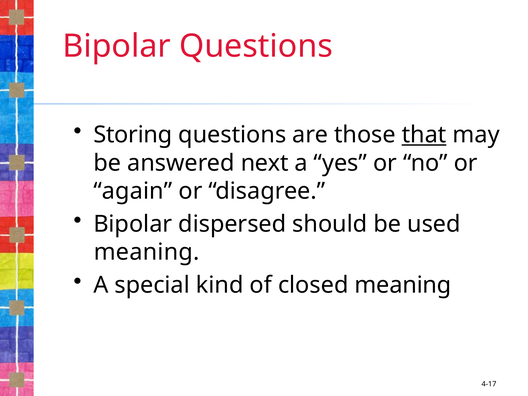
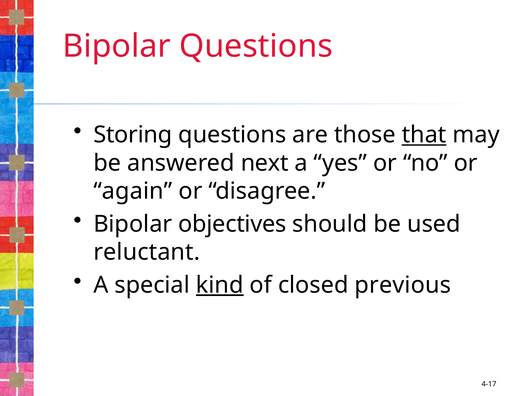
dispersed: dispersed -> objectives
meaning at (147, 252): meaning -> reluctant
kind underline: none -> present
closed meaning: meaning -> previous
